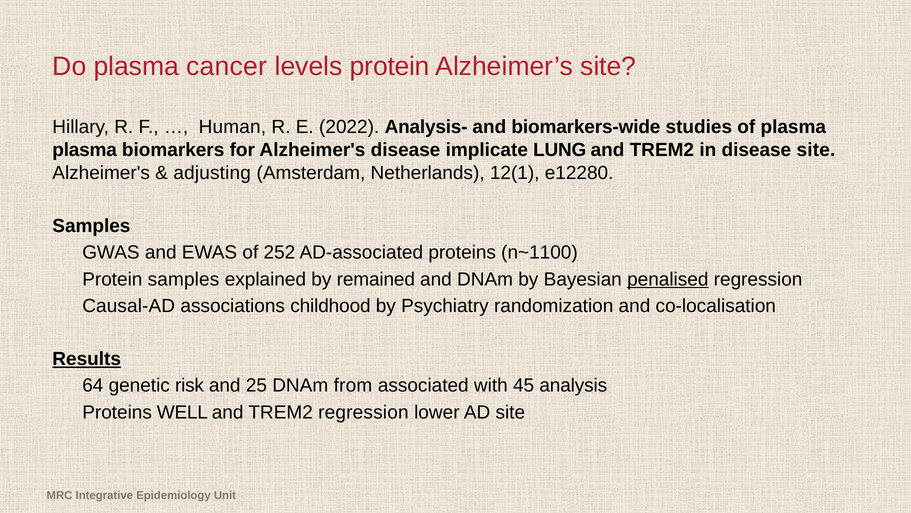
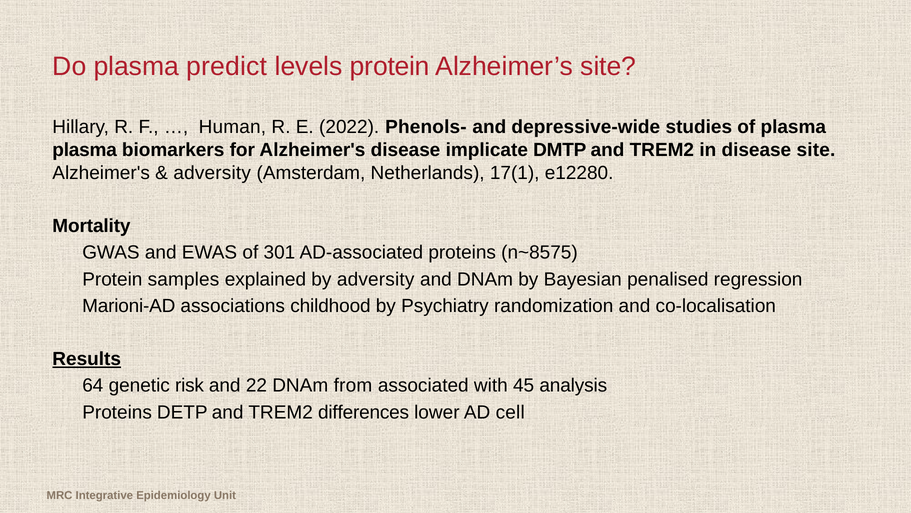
cancer: cancer -> predict
Analysis-: Analysis- -> Phenols-
biomarkers-wide: biomarkers-wide -> depressive-wide
LUNG: LUNG -> DMTP
adjusting at (212, 173): adjusting -> adversity
12(1: 12(1 -> 17(1
Samples at (91, 226): Samples -> Mortality
252: 252 -> 301
n~1100: n~1100 -> n~8575
by remained: remained -> adversity
penalised underline: present -> none
Causal-AD: Causal-AD -> Marioni-AD
25: 25 -> 22
WELL: WELL -> DETP
TREM2 regression: regression -> differences
AD site: site -> cell
